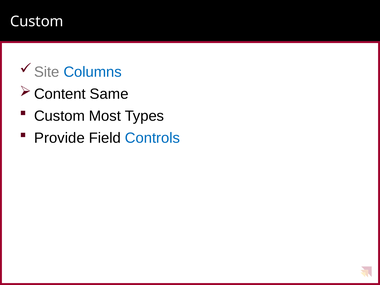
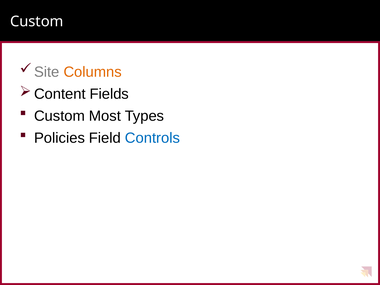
Columns colour: blue -> orange
Same: Same -> Fields
Provide: Provide -> Policies
